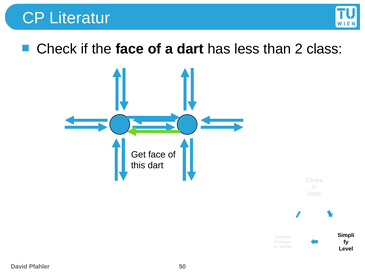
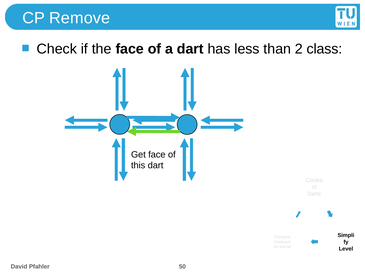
Literatur: Literatur -> Remove
